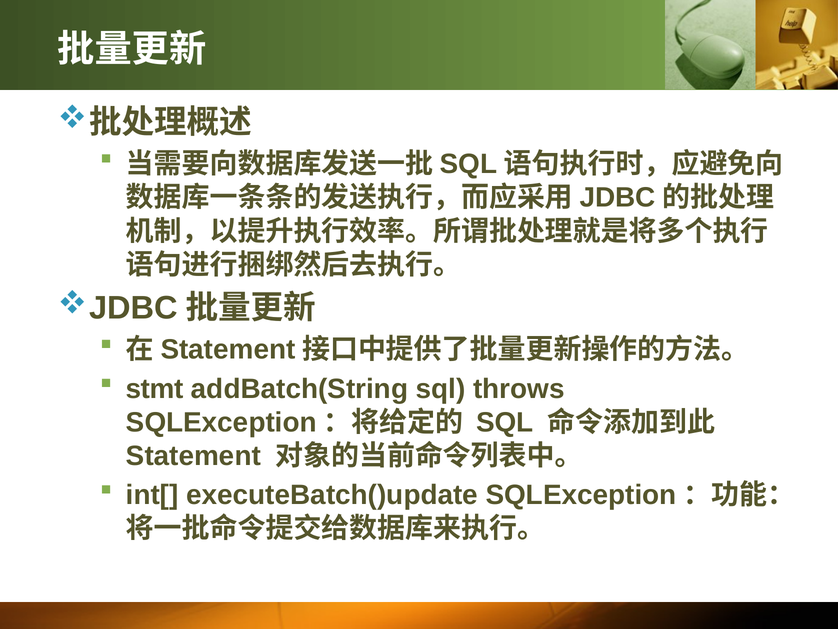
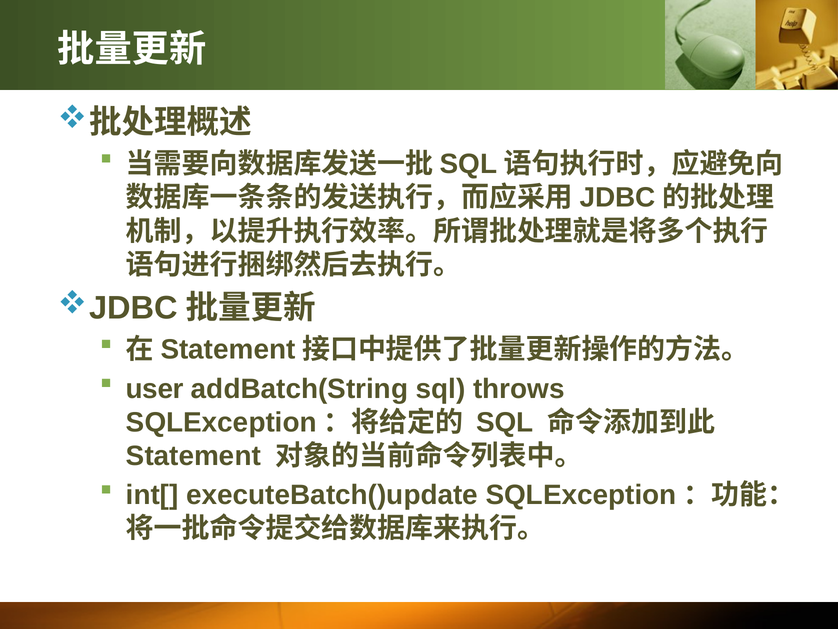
stmt: stmt -> user
